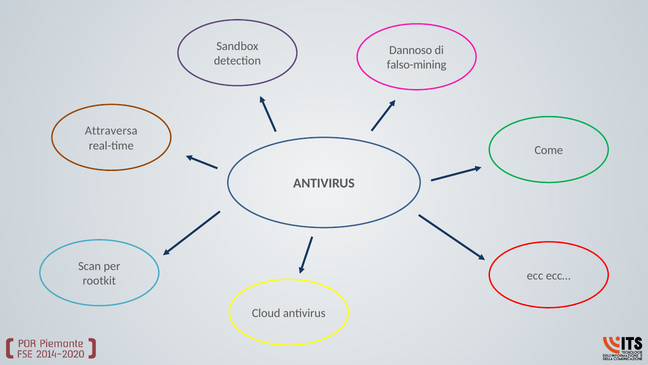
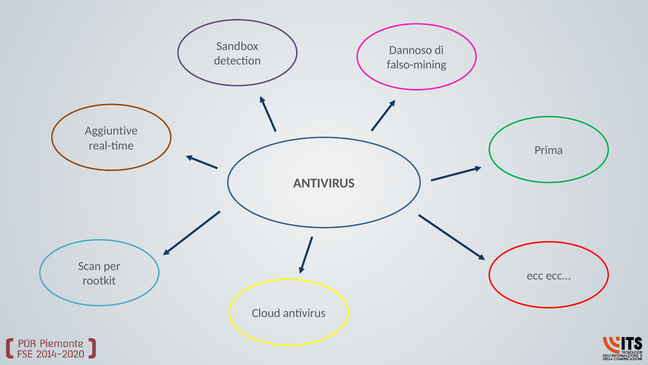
Attraversa: Attraversa -> Aggiuntive
Come: Come -> Prima
